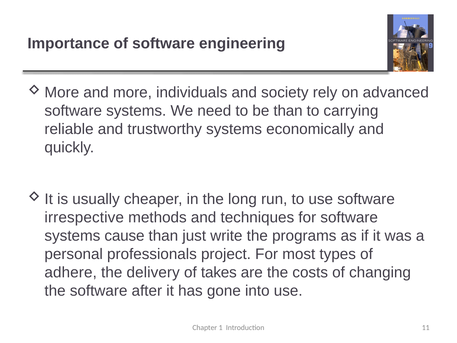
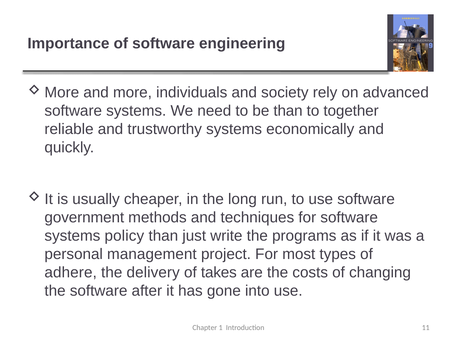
carrying: carrying -> together
irrespective: irrespective -> government
cause: cause -> policy
professionals: professionals -> management
